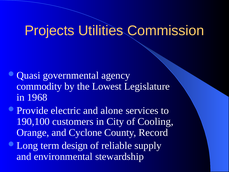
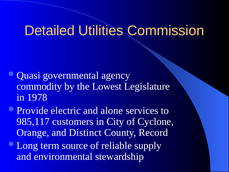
Projects: Projects -> Detailed
1968: 1968 -> 1978
190,100: 190,100 -> 985,117
Cooling: Cooling -> Cyclone
Cyclone: Cyclone -> Distinct
design: design -> source
